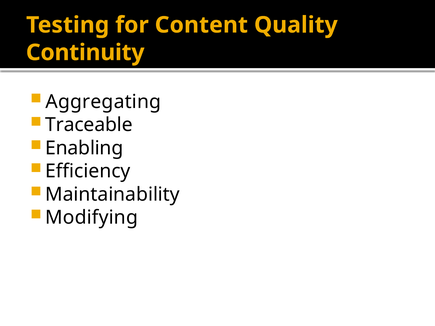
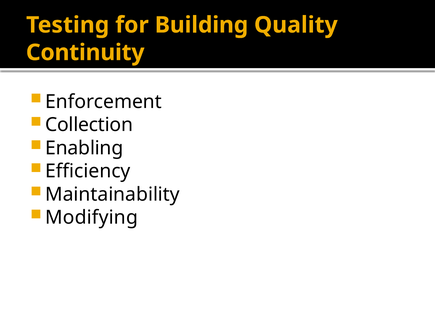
Content: Content -> Building
Aggregating: Aggregating -> Enforcement
Traceable: Traceable -> Collection
